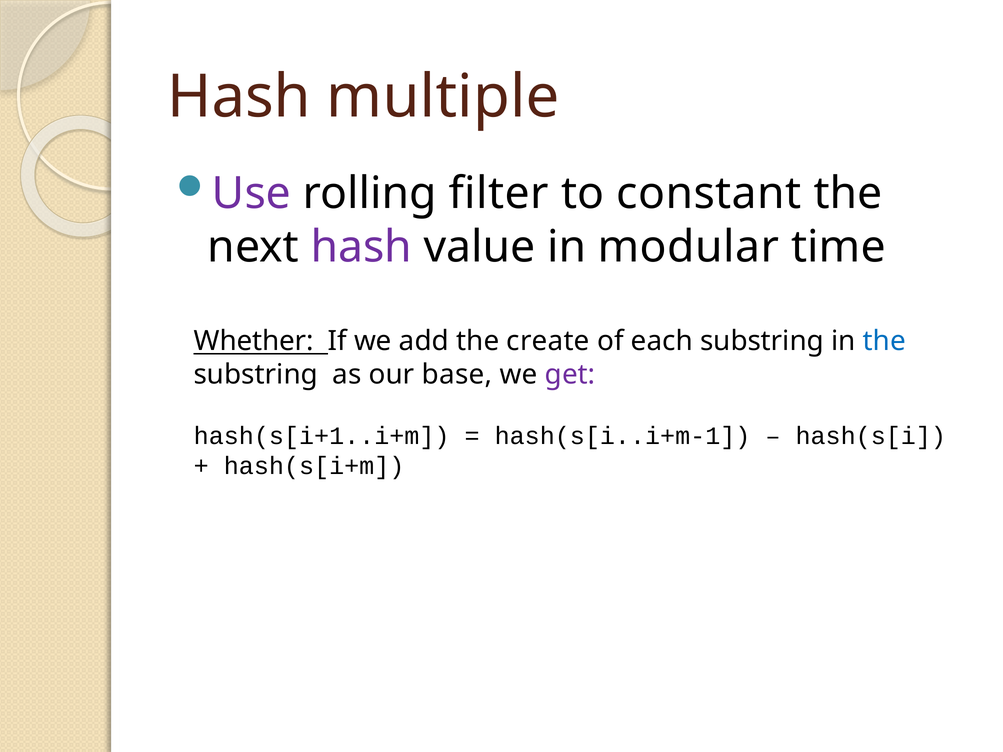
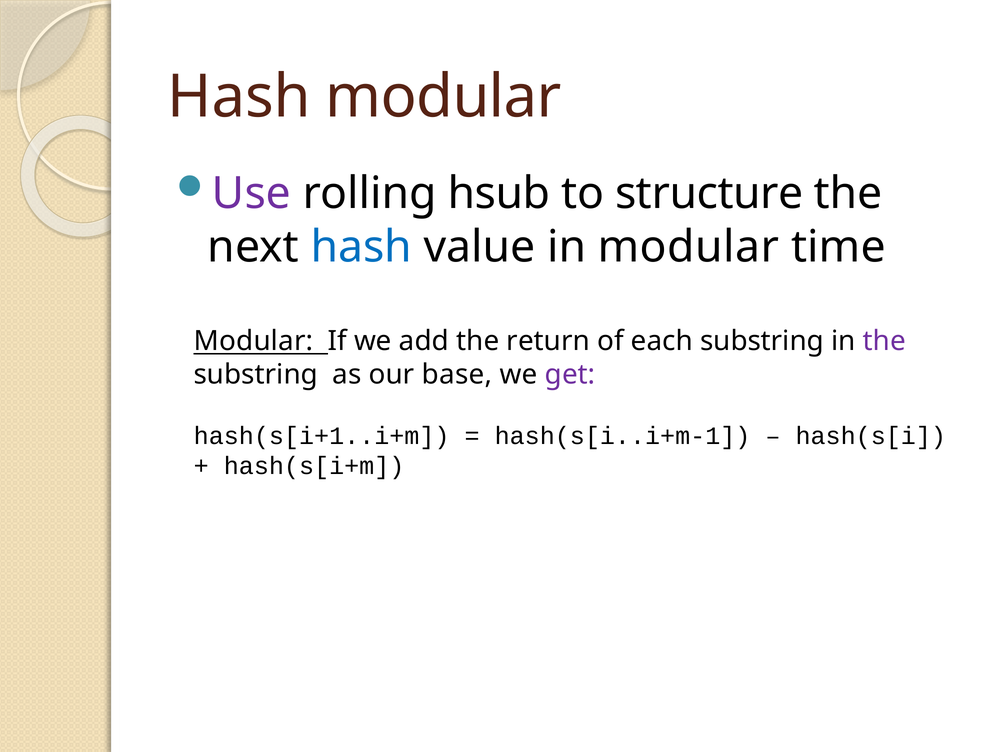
Hash multiple: multiple -> modular
filter: filter -> hsub
constant: constant -> structure
hash at (361, 247) colour: purple -> blue
Whether at (254, 341): Whether -> Modular
create: create -> return
the at (884, 341) colour: blue -> purple
